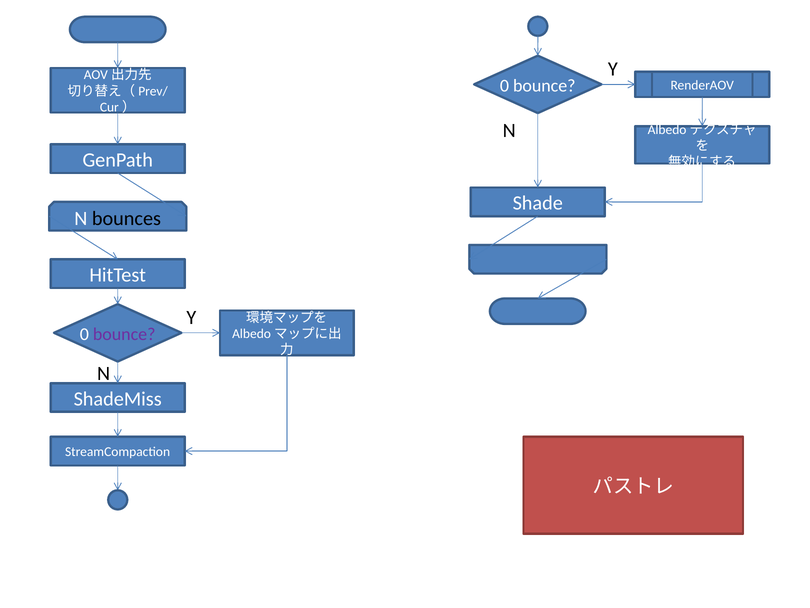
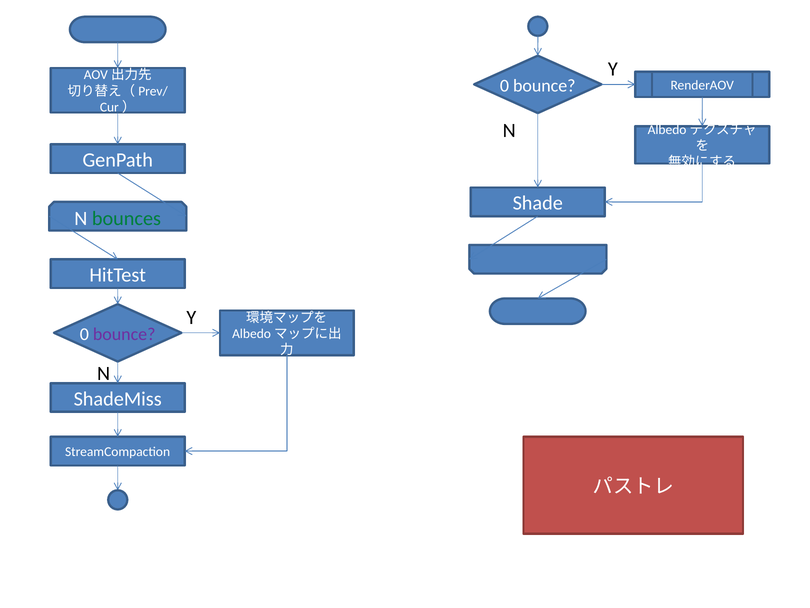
bounces colour: black -> green
